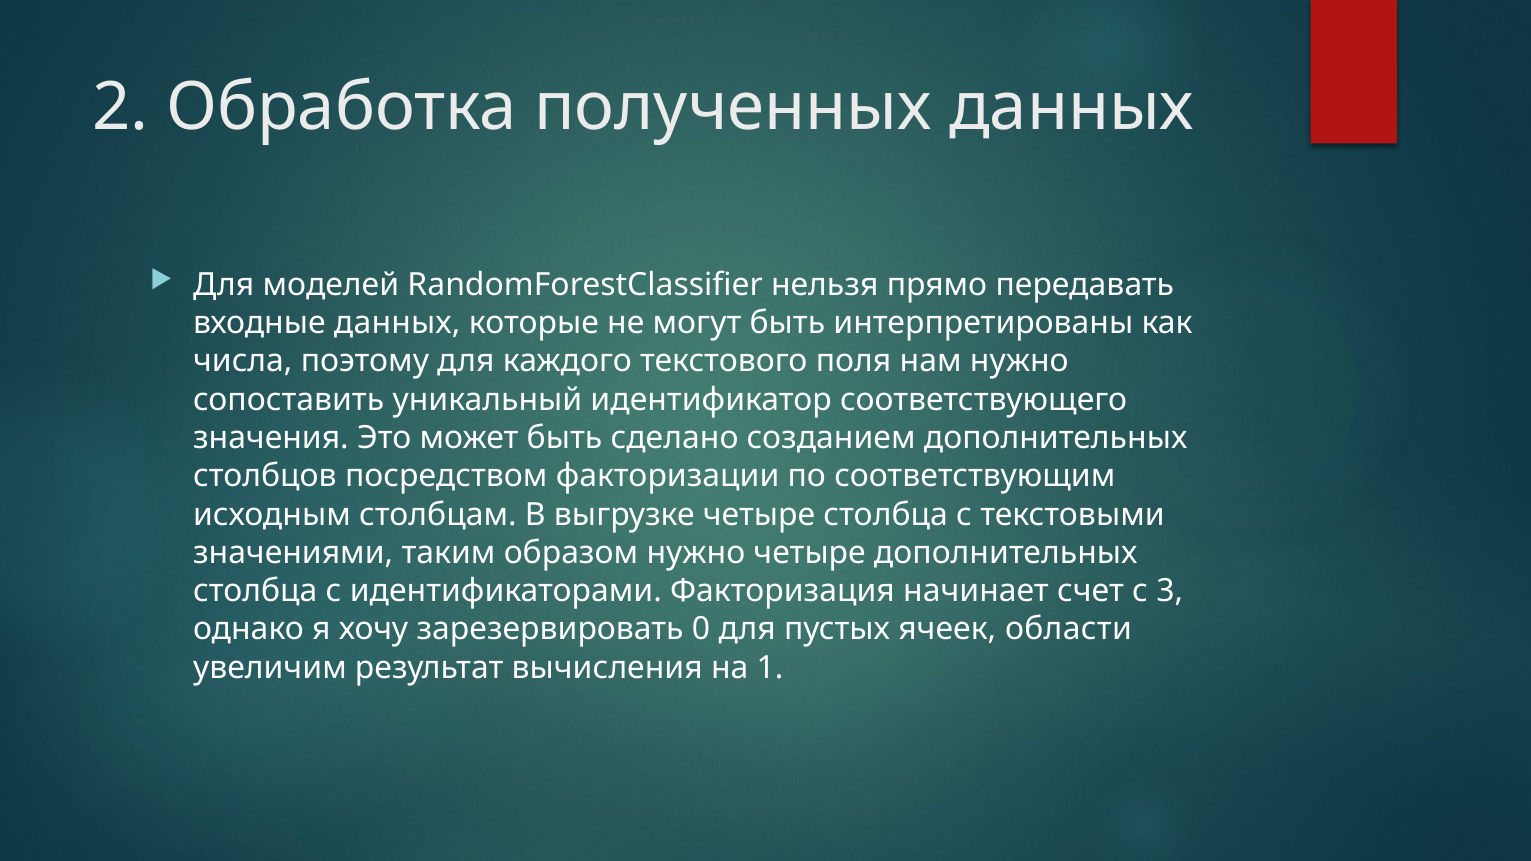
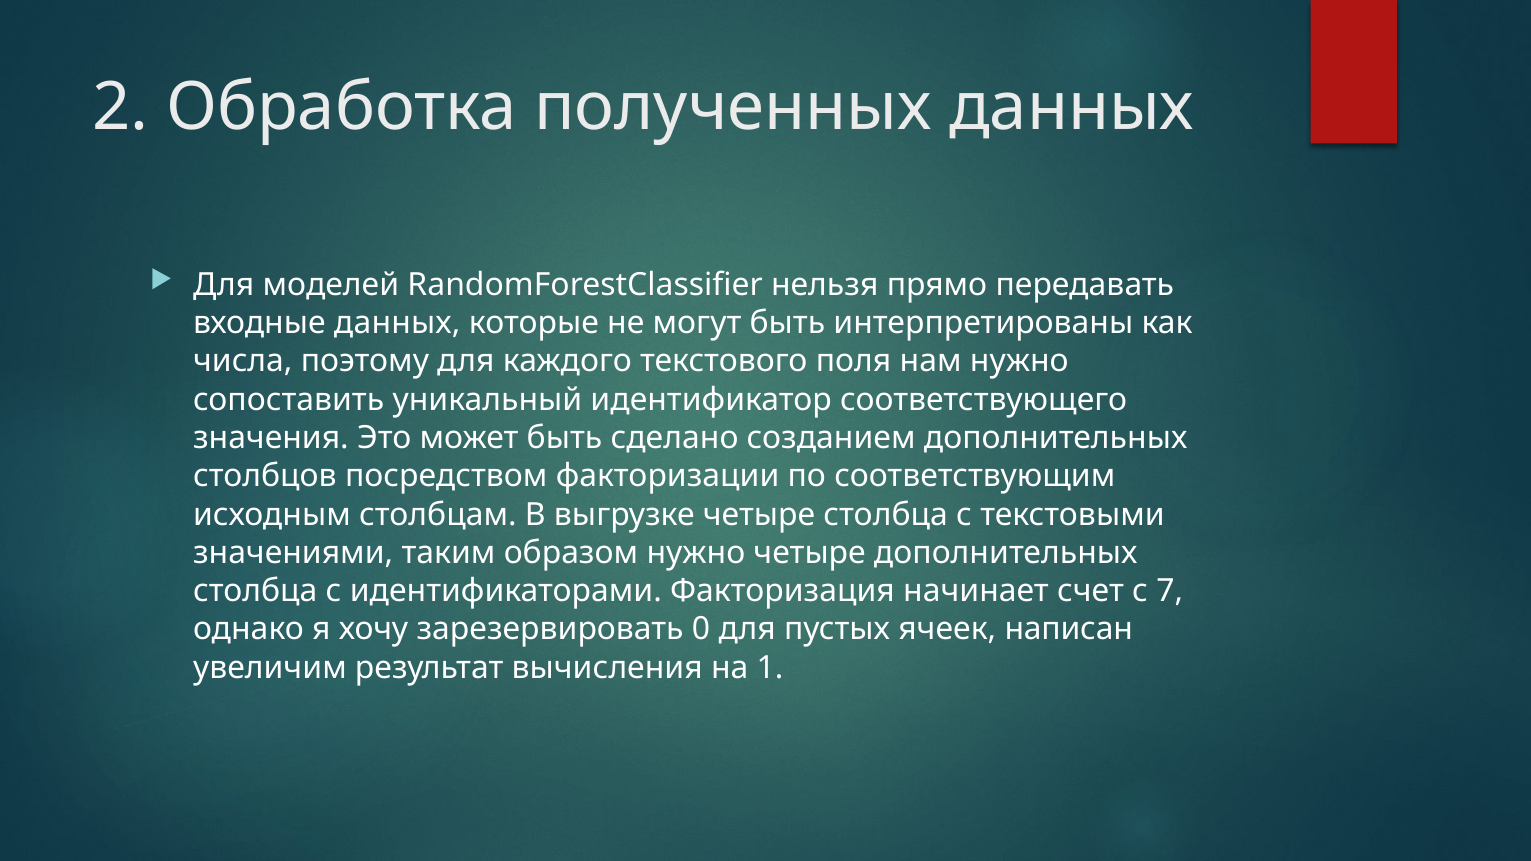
3: 3 -> 7
области: области -> написан
